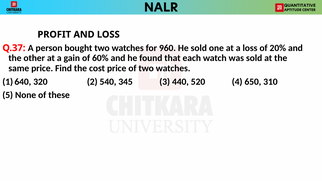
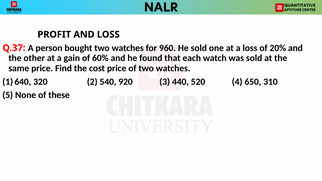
345: 345 -> 920
